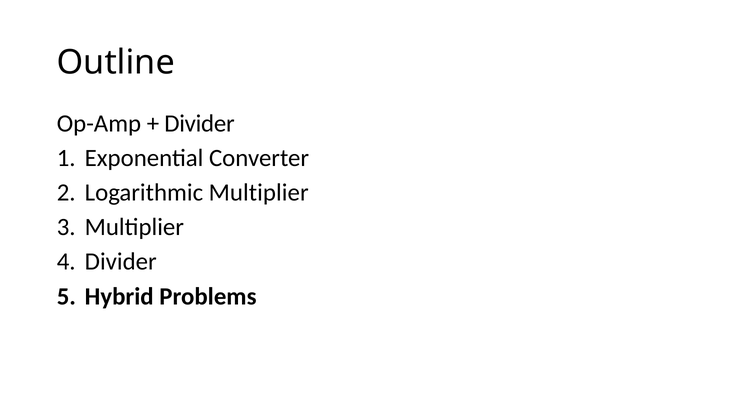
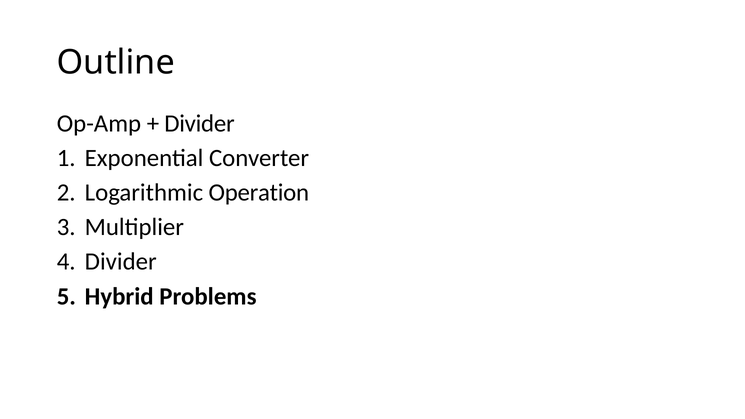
Logarithmic Multiplier: Multiplier -> Operation
